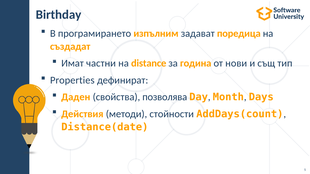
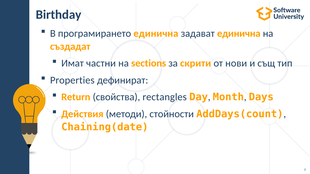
програмирането изпълним: изпълним -> единична
задават поредица: поредица -> единична
distance: distance -> sections
година: година -> скрити
Даден: Даден -> Return
позволява: позволява -> rectangles
Distance(date: Distance(date -> Chaining(date
